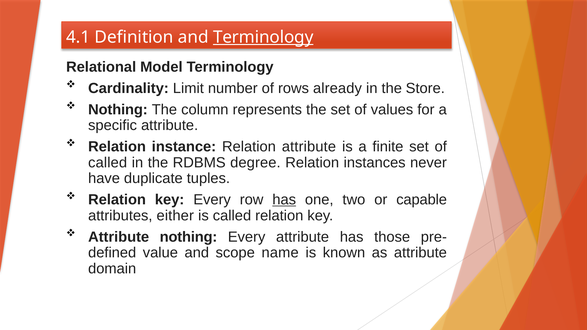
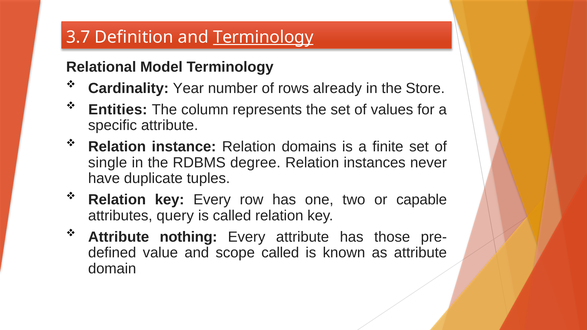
4.1: 4.1 -> 3.7
Limit: Limit -> Year
Nothing at (118, 110): Nothing -> Entities
Relation attribute: attribute -> domains
called at (108, 163): called -> single
has at (284, 200) underline: present -> none
either: either -> query
scope name: name -> called
